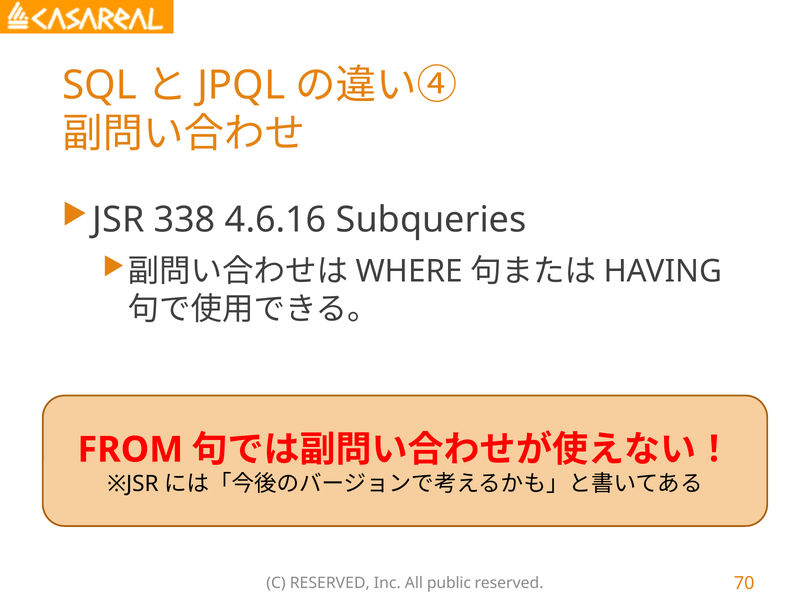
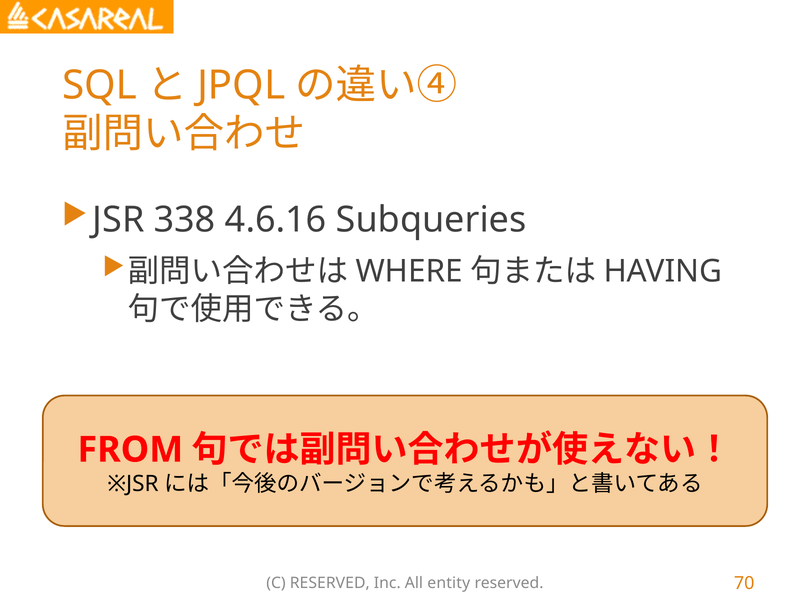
public: public -> entity
